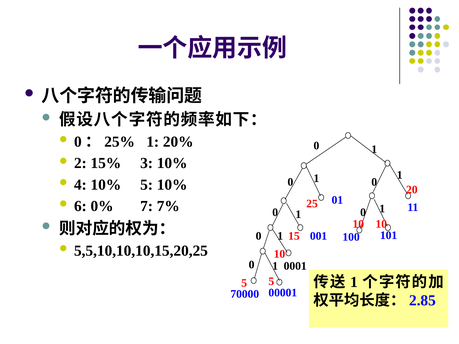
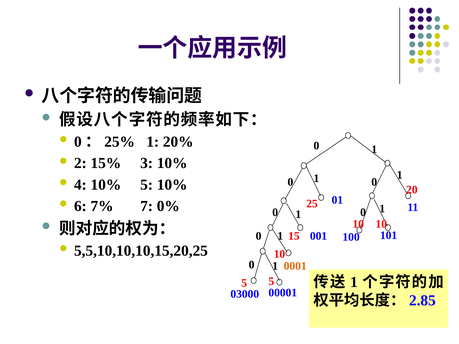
0%: 0% -> 7%
7%: 7% -> 0%
0001 colour: black -> orange
70000: 70000 -> 03000
